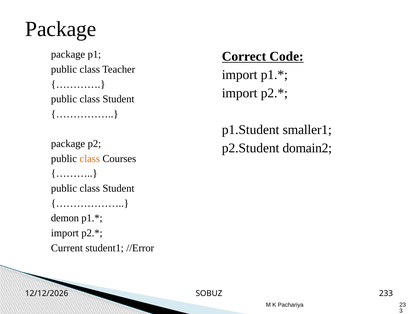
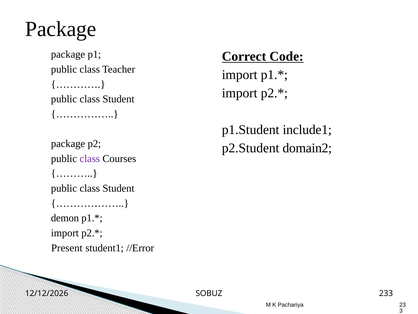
smaller1: smaller1 -> include1
class at (90, 158) colour: orange -> purple
Current: Current -> Present
